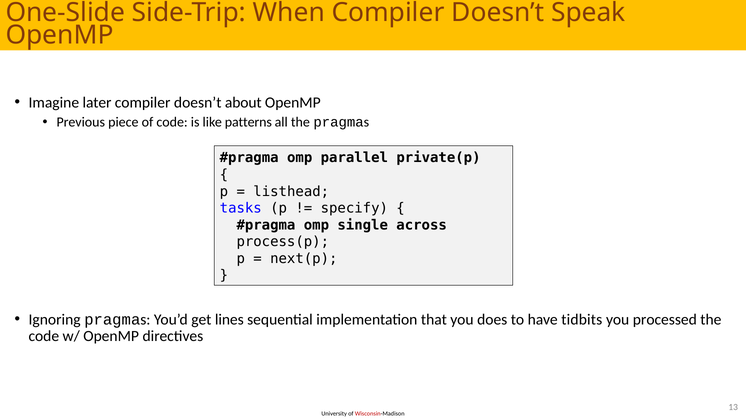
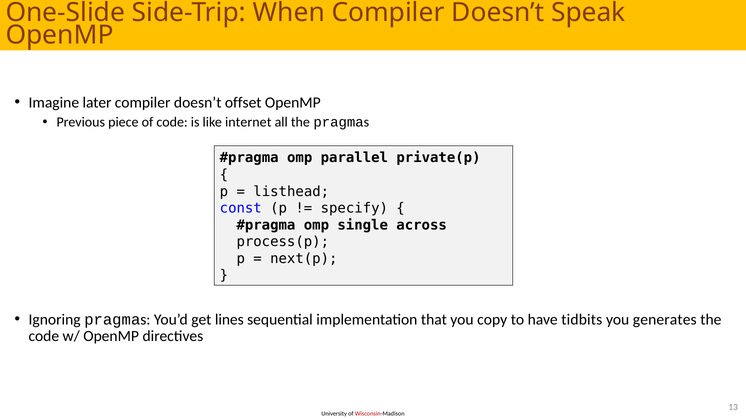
about: about -> offset
patterns: patterns -> internet
tasks: tasks -> const
does: does -> copy
processed: processed -> generates
